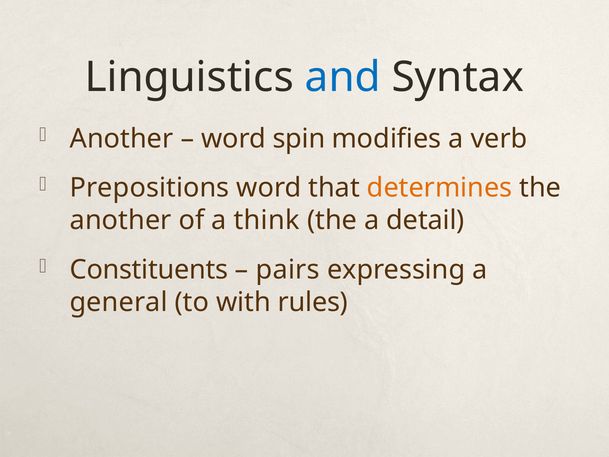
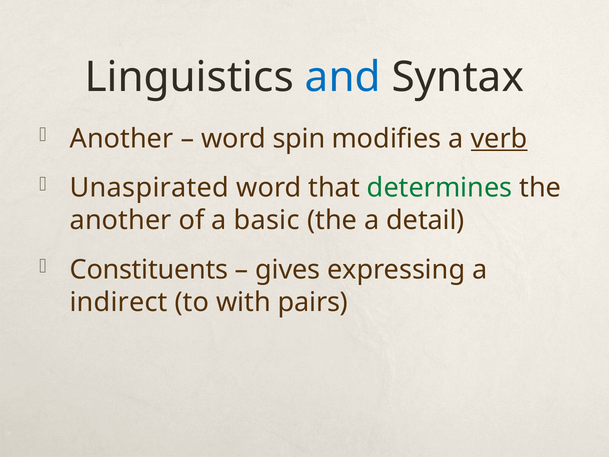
verb underline: none -> present
Prepositions: Prepositions -> Unaspirated
determines colour: orange -> green
think: think -> basic
pairs: pairs -> gives
general: general -> indirect
rules: rules -> pairs
